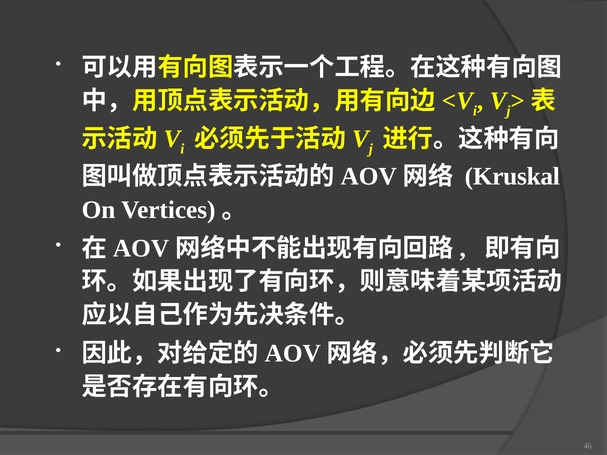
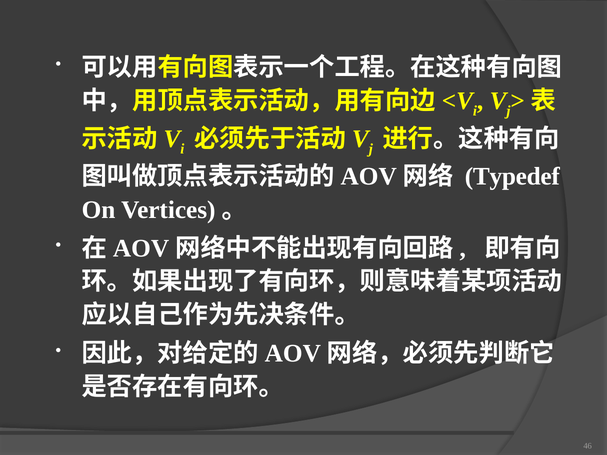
Kruskal: Kruskal -> Typedef
